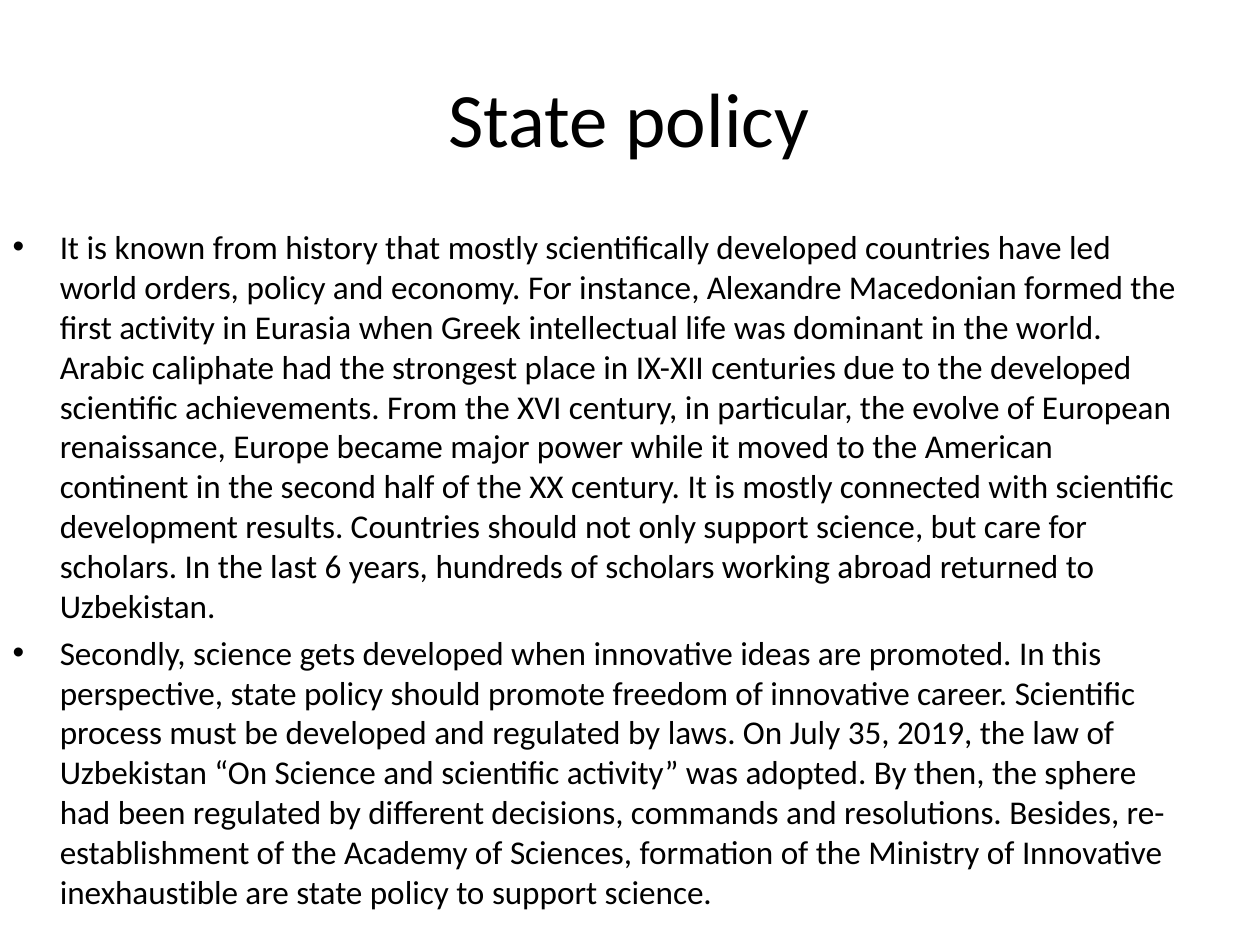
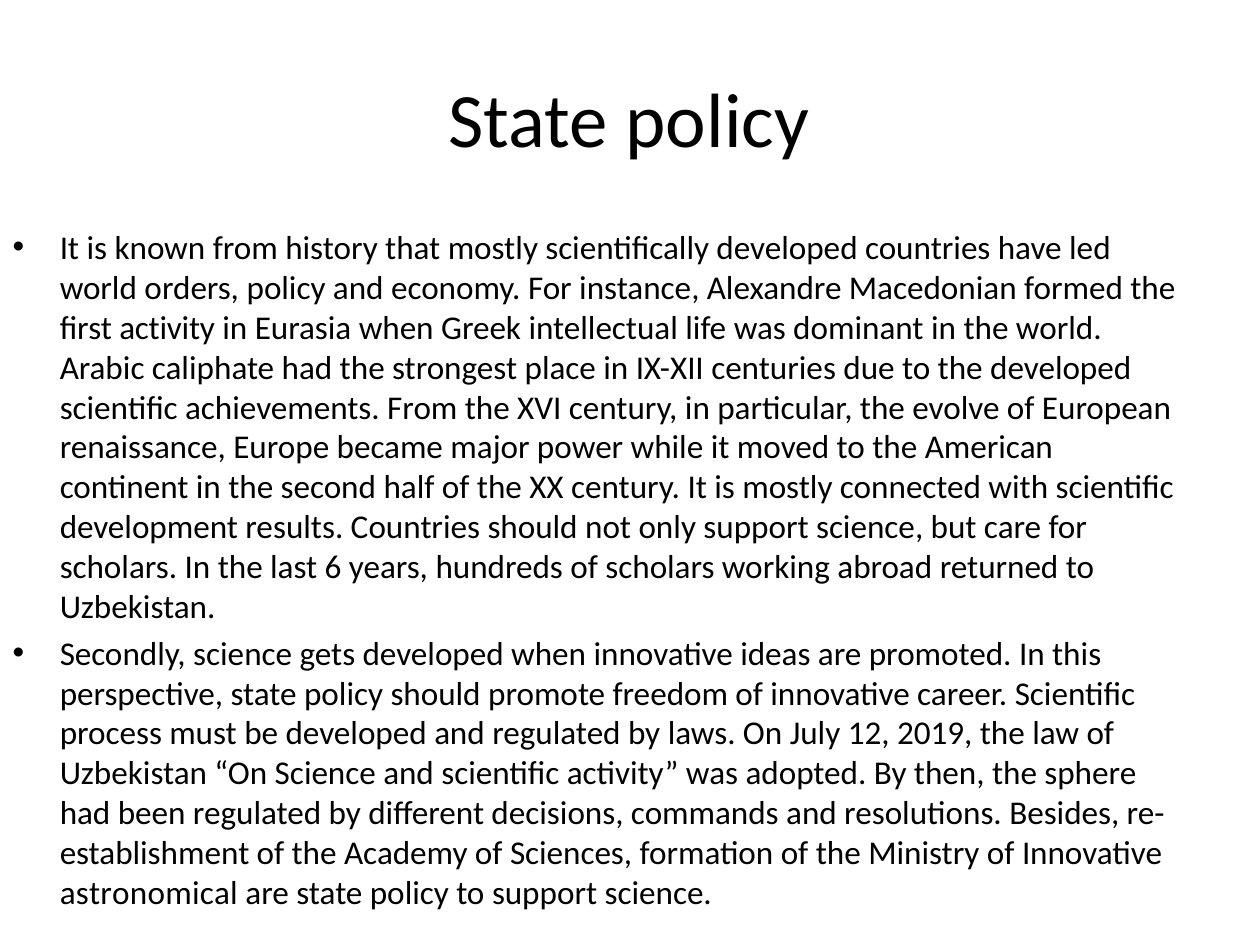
35: 35 -> 12
inexhaustible: inexhaustible -> astronomical
